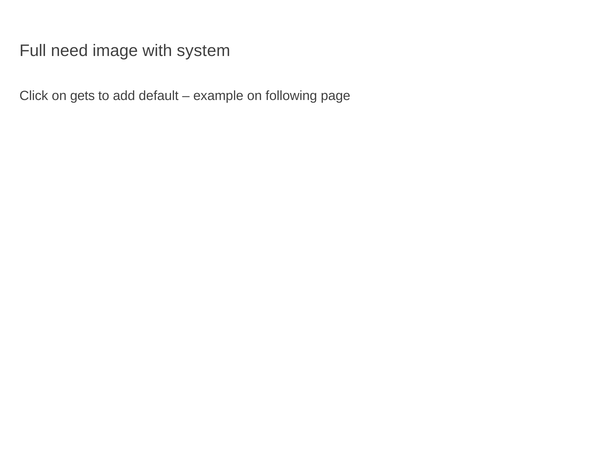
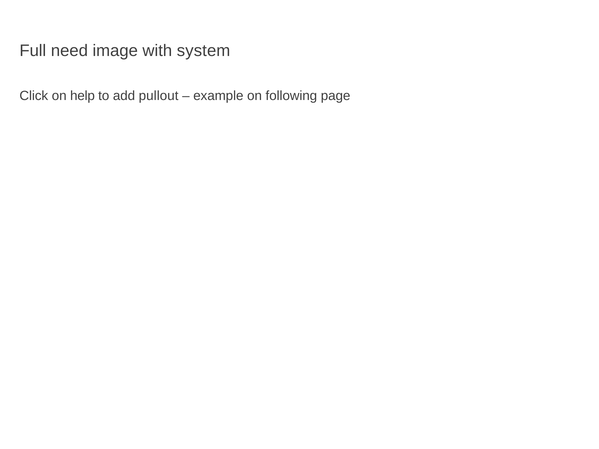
gets: gets -> help
default: default -> pullout
